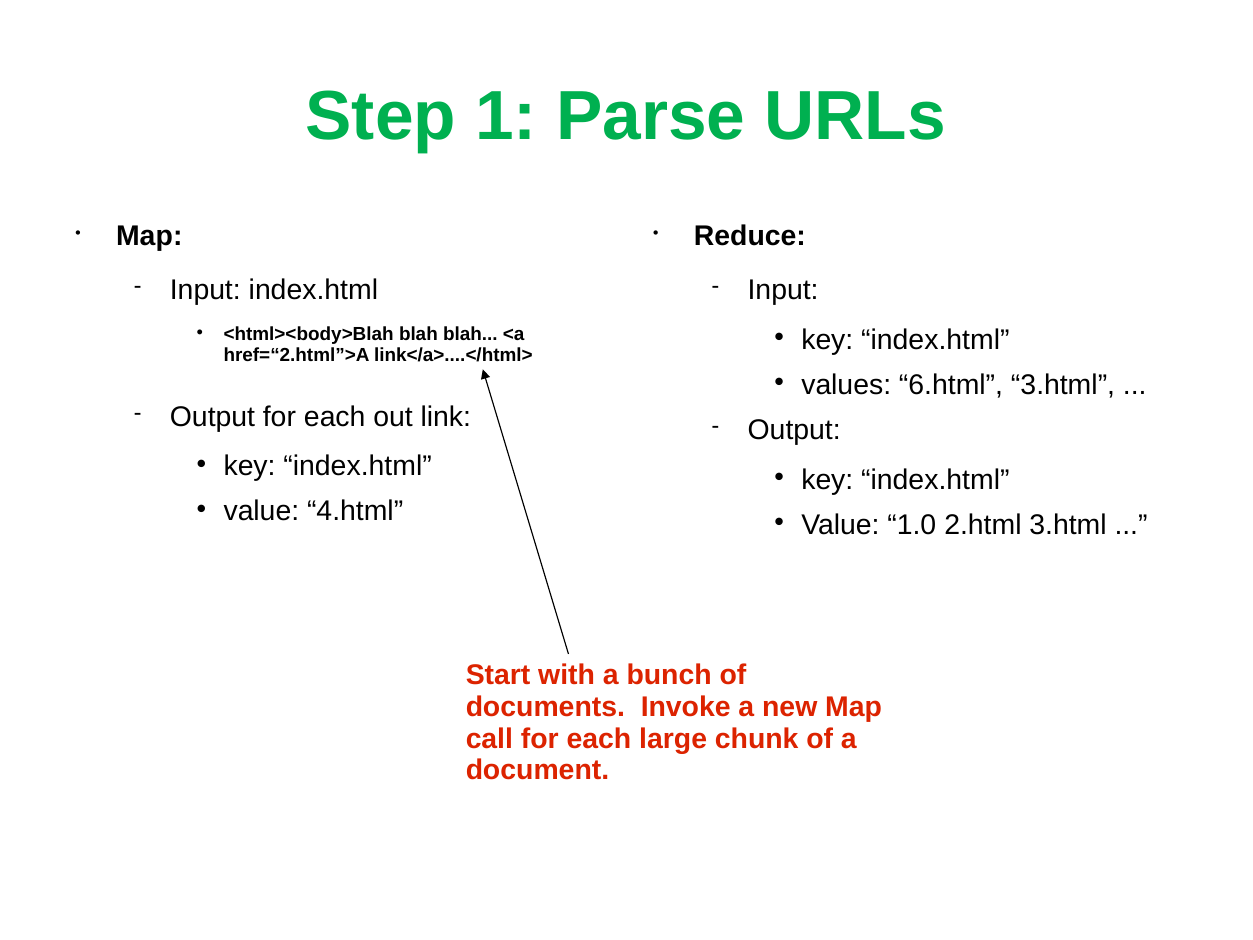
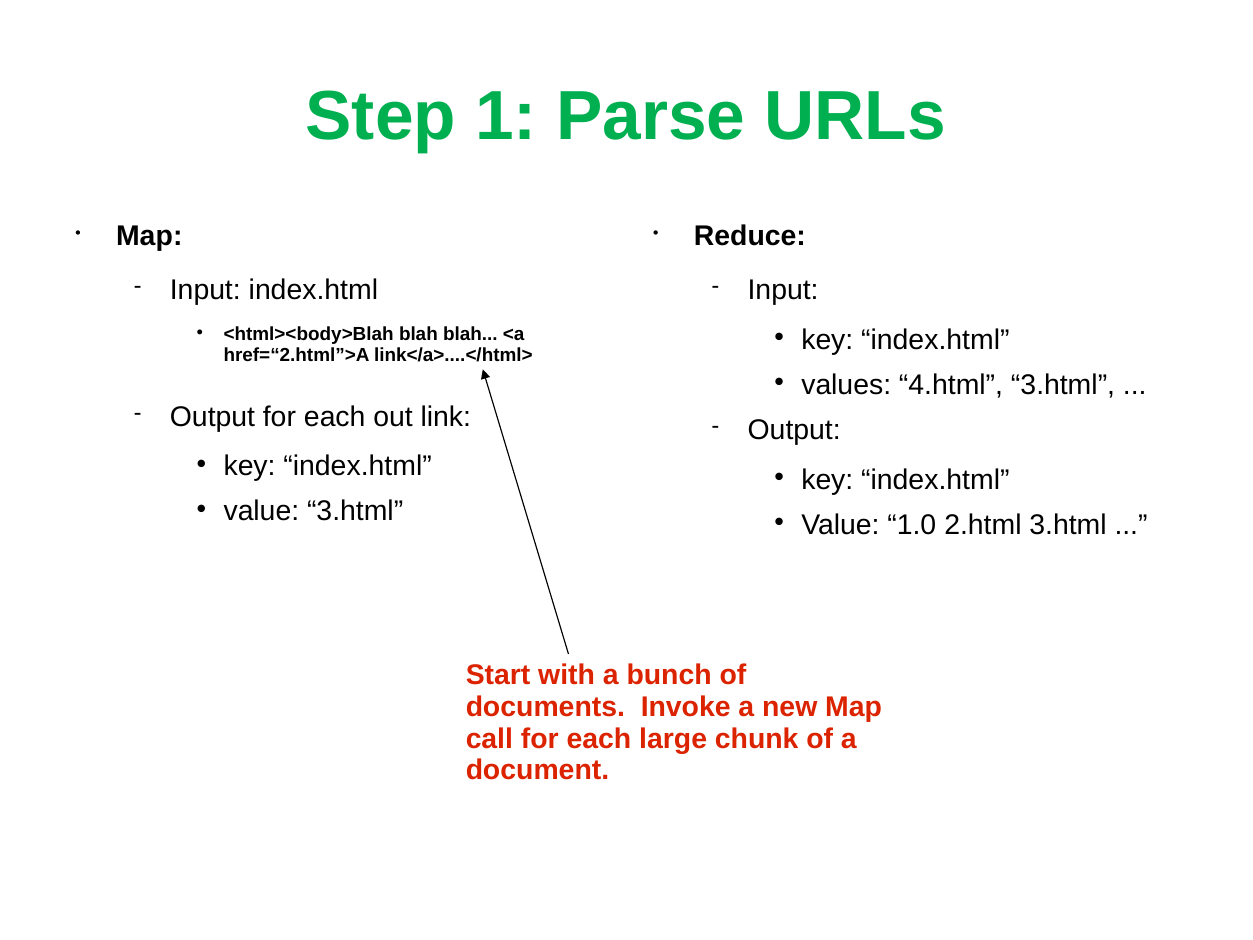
6.html: 6.html -> 4.html
value 4.html: 4.html -> 3.html
